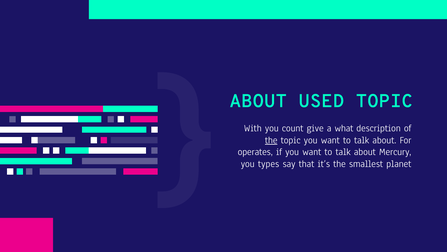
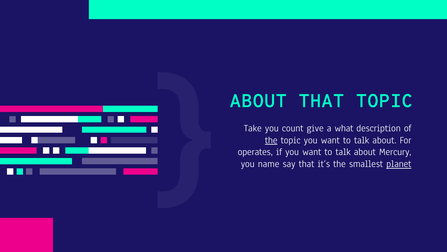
ABOUT USED: USED -> THAT
With: With -> Take
types: types -> name
planet underline: none -> present
